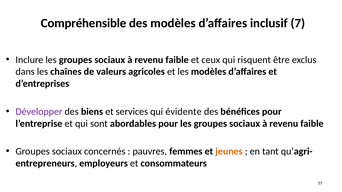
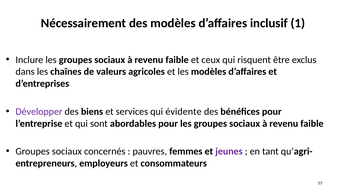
Compréhensible: Compréhensible -> Nécessairement
7: 7 -> 1
jeunes colour: orange -> purple
